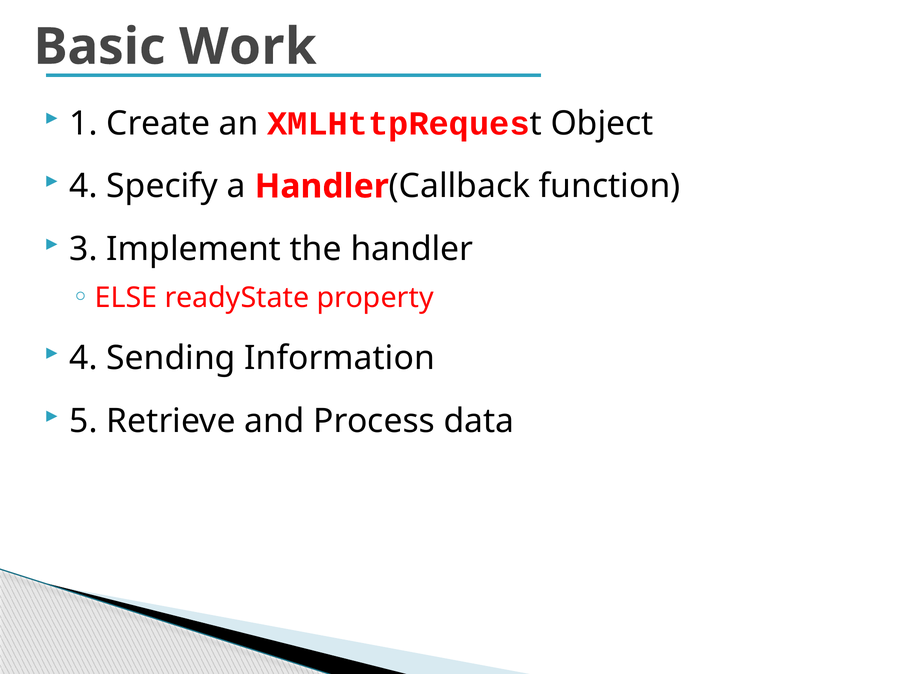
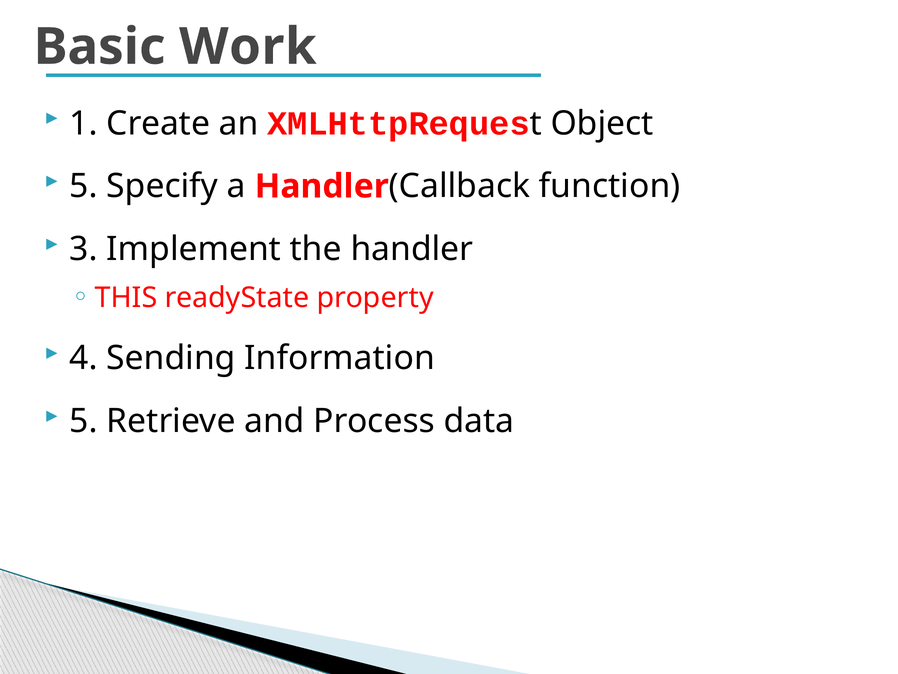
4 at (84, 186): 4 -> 5
ELSE: ELSE -> THIS
